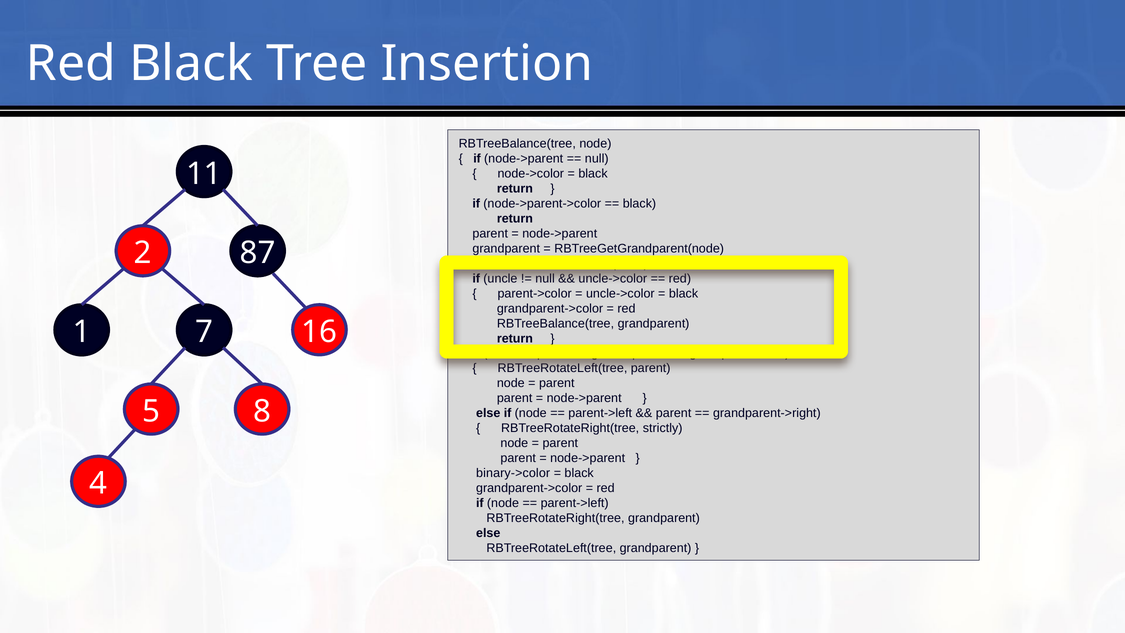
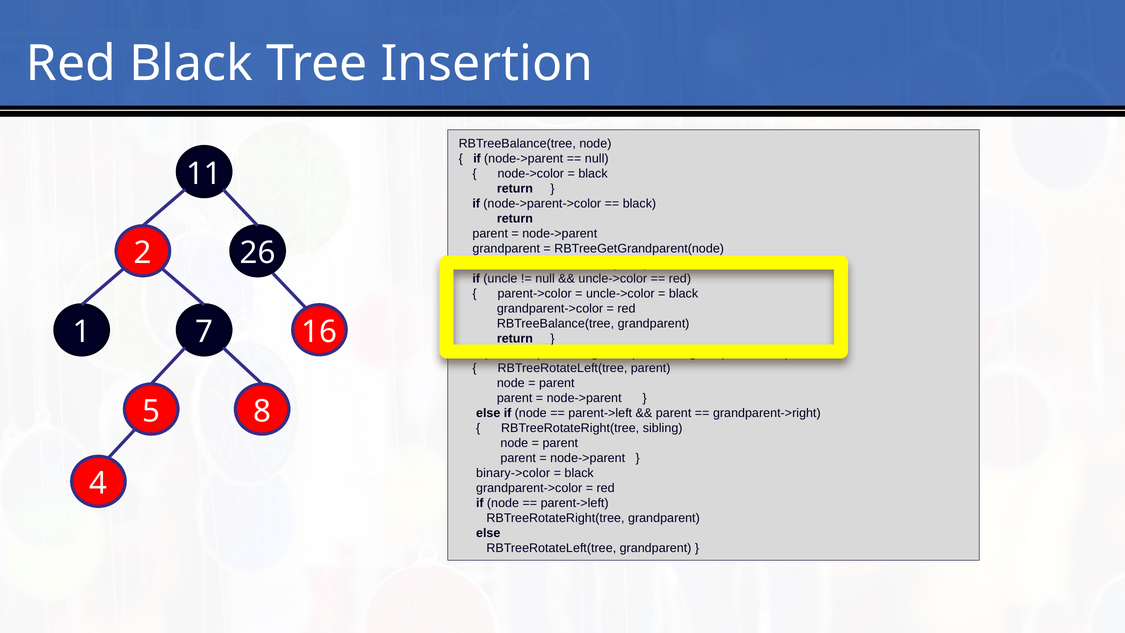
87: 87 -> 26
strictly: strictly -> sibling
